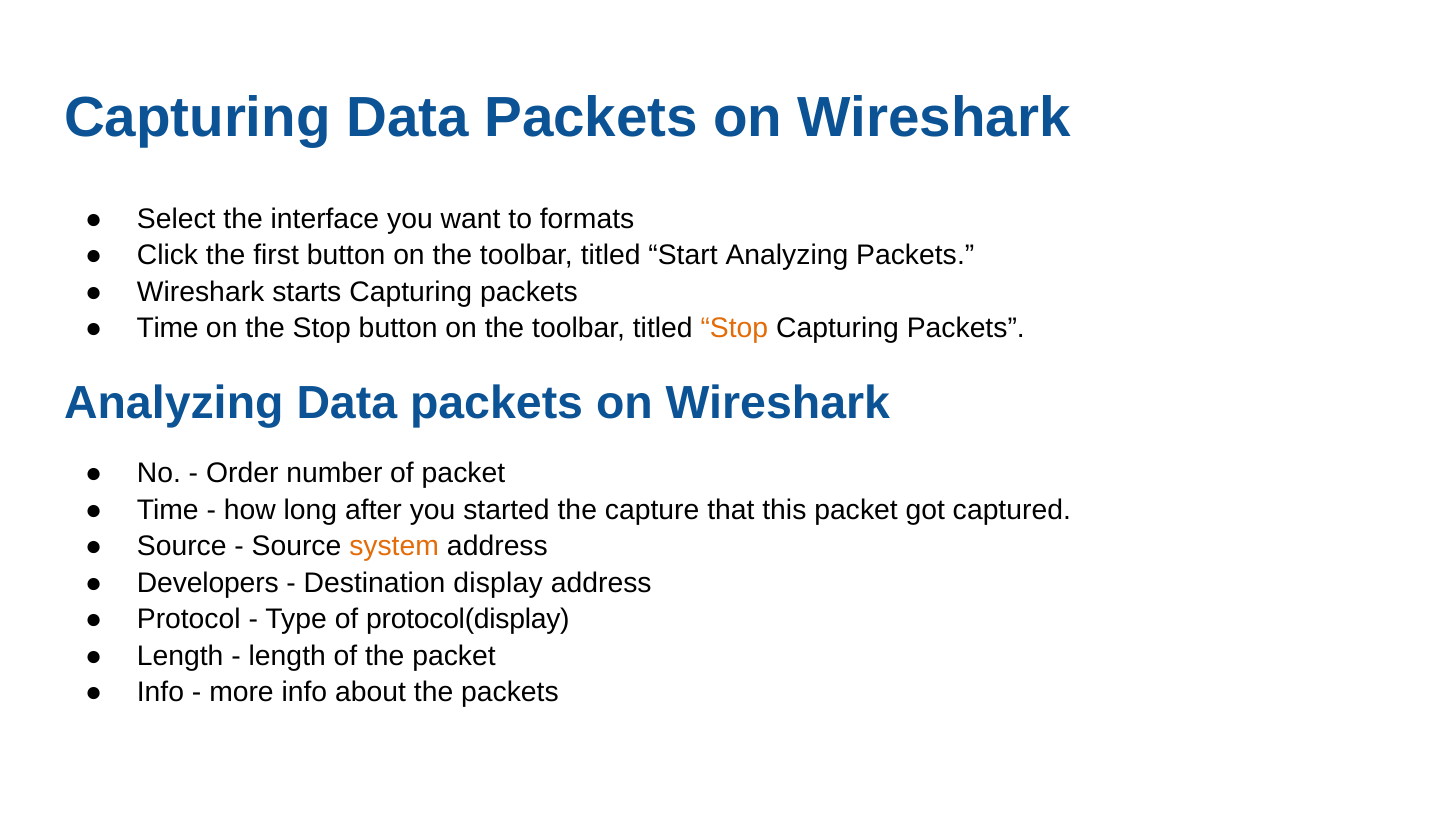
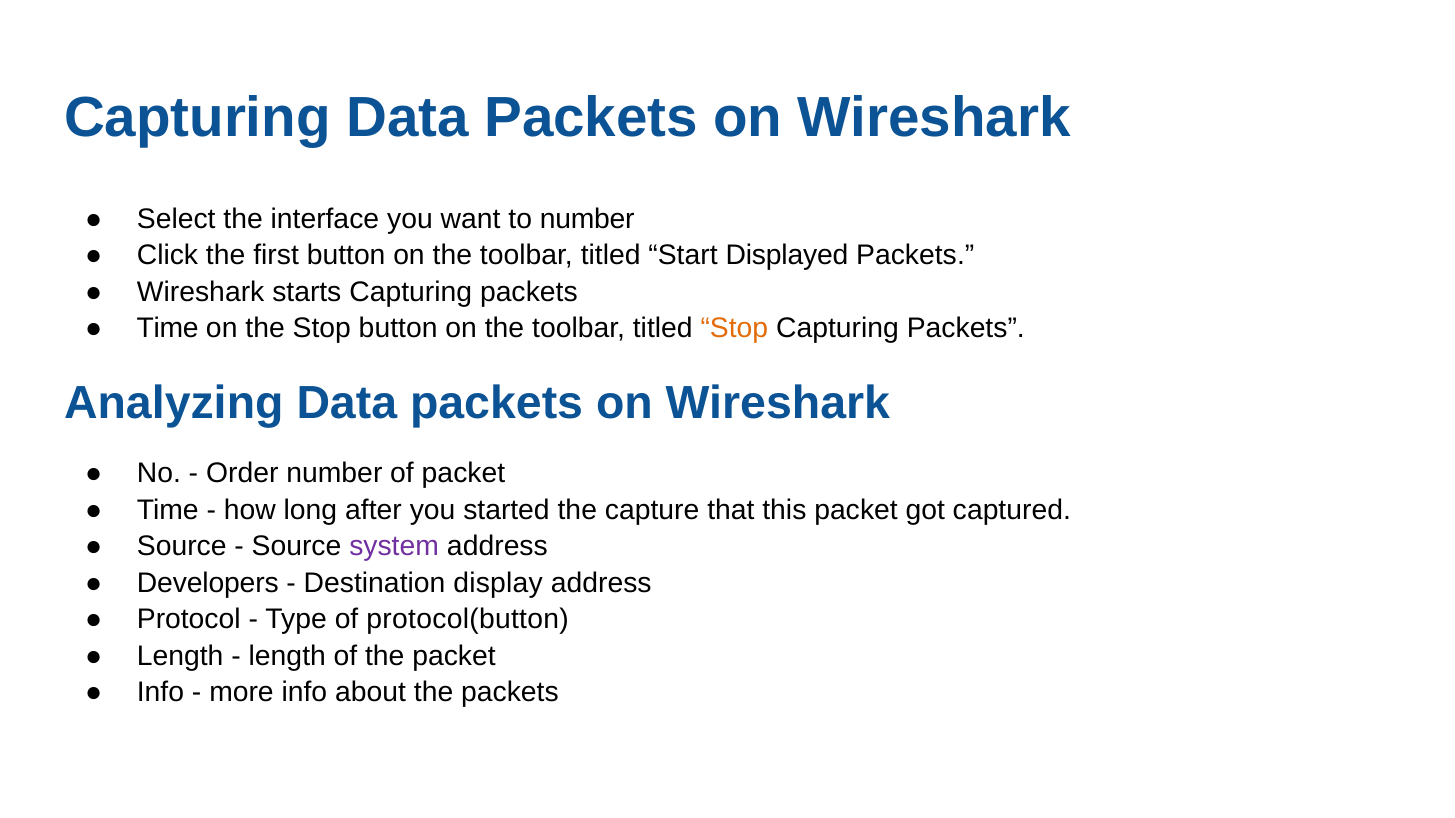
to formats: formats -> number
Start Analyzing: Analyzing -> Displayed
system colour: orange -> purple
protocol(display: protocol(display -> protocol(button
